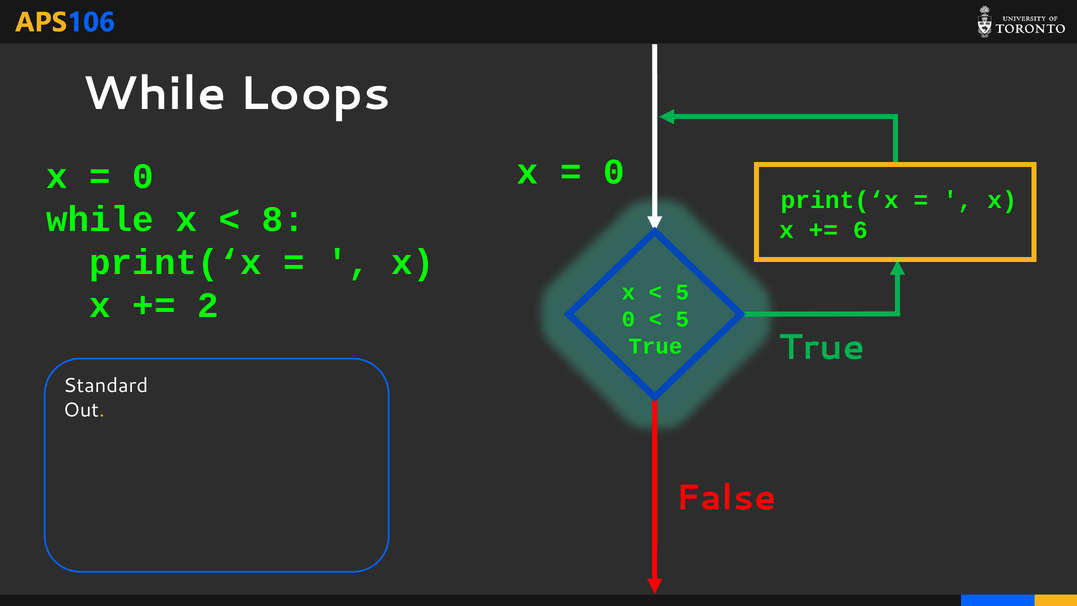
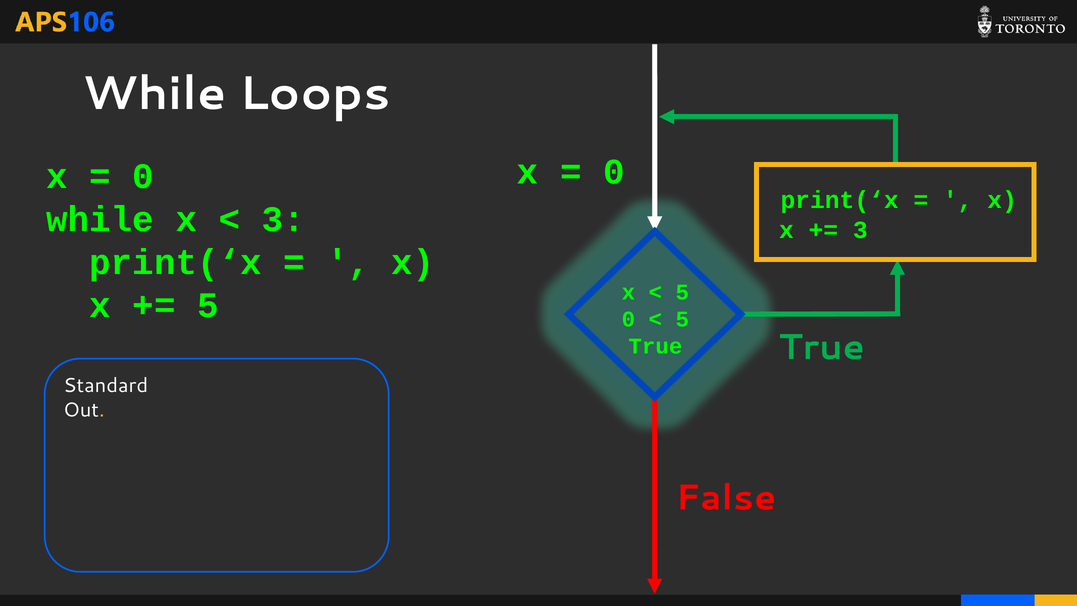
8 at (283, 219): 8 -> 3
6 at (860, 230): 6 -> 3
2 at (208, 305): 2 -> 5
